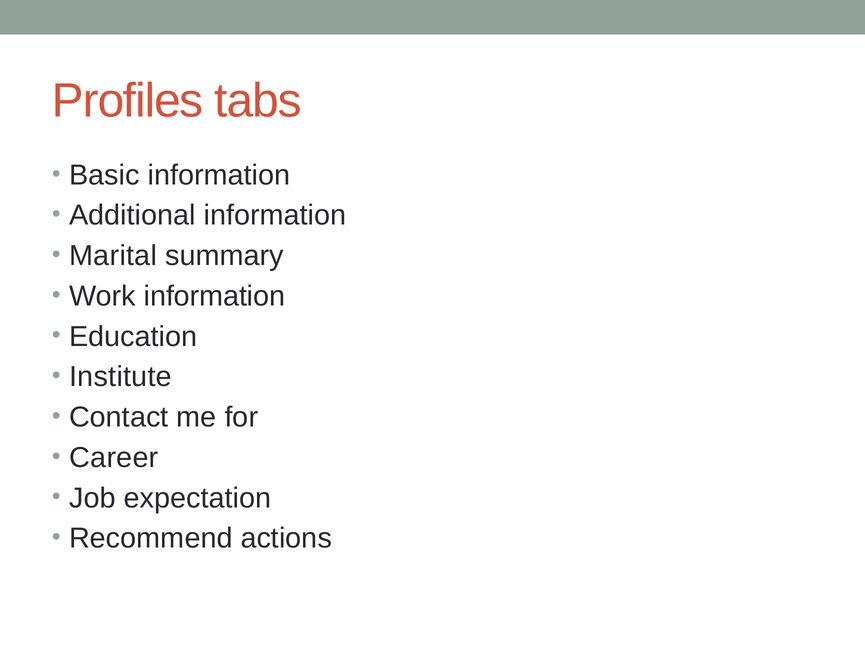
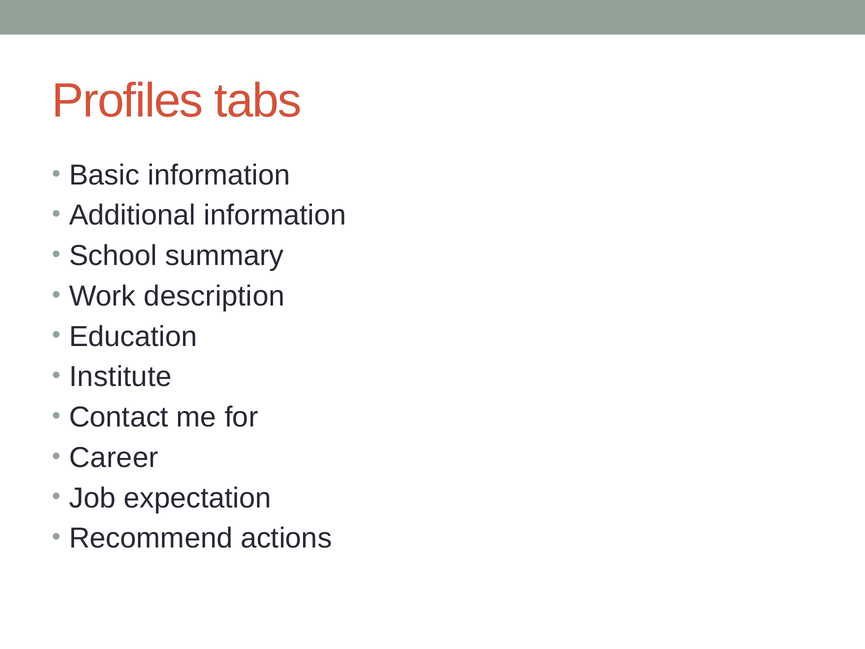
Marital: Marital -> School
Work information: information -> description
